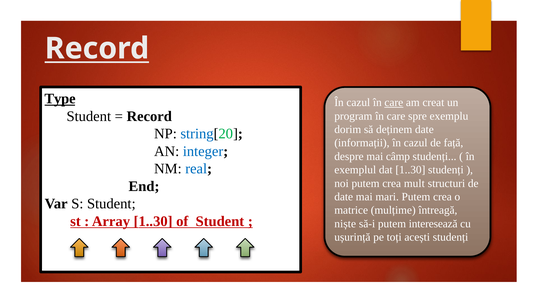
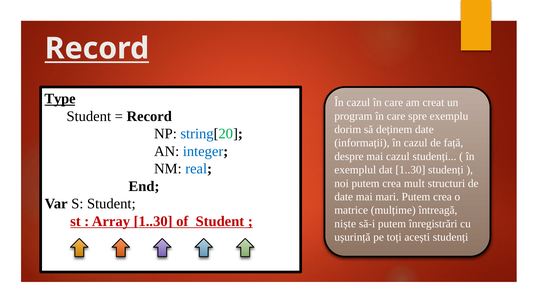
care at (394, 102) underline: present -> none
mai câmp: câmp -> cazul
interesează: interesează -> înregistrări
